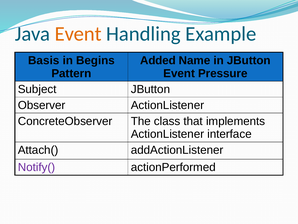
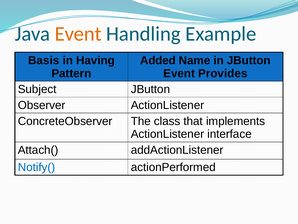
Begins: Begins -> Having
Pressure: Pressure -> Provides
Notify( colour: purple -> blue
